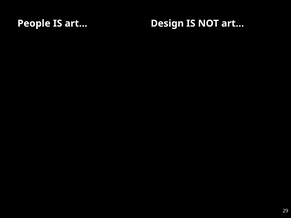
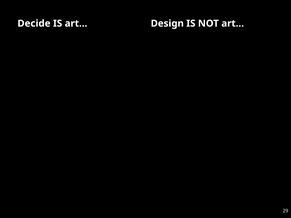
People: People -> Decide
